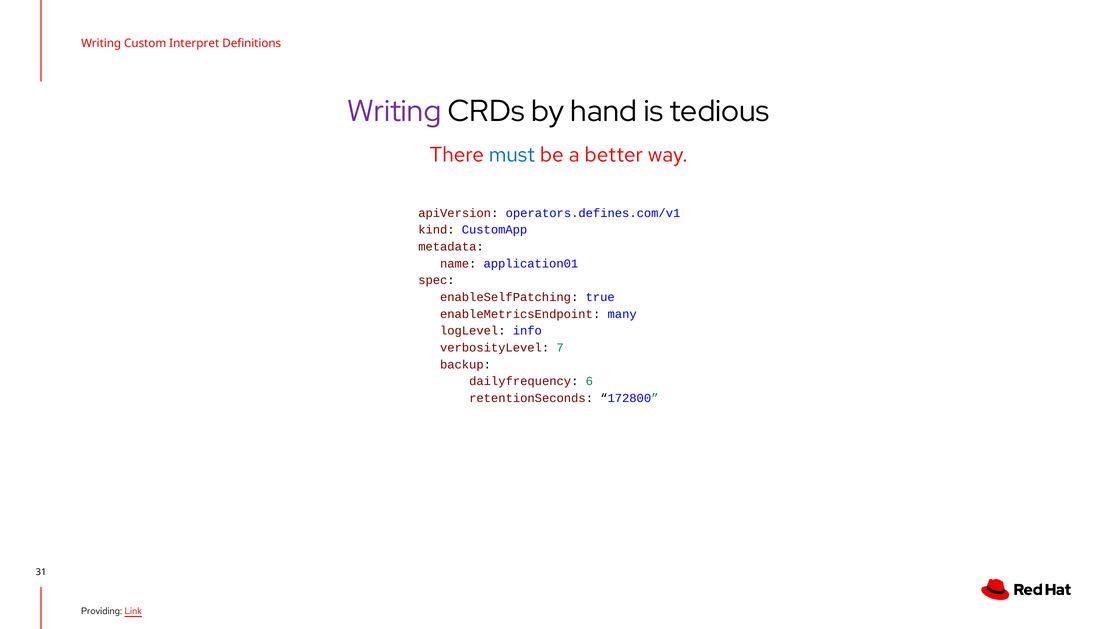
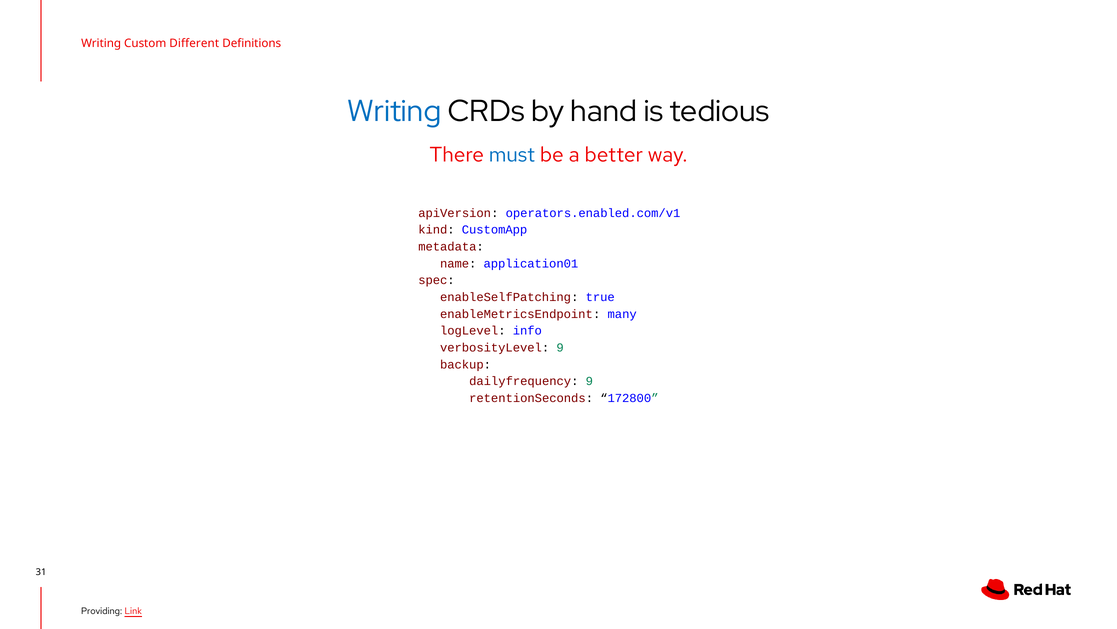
Interpret: Interpret -> Different
Writing at (394, 111) colour: purple -> blue
operators.defines.com/v1: operators.defines.com/v1 -> operators.enabled.com/v1
verbosityLevel 7: 7 -> 9
dailyfrequency 6: 6 -> 9
